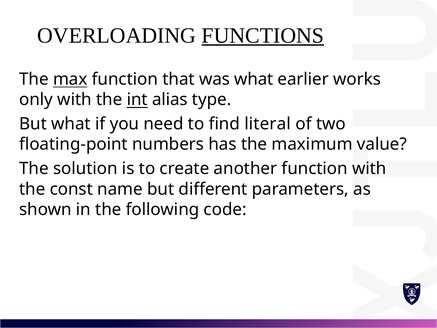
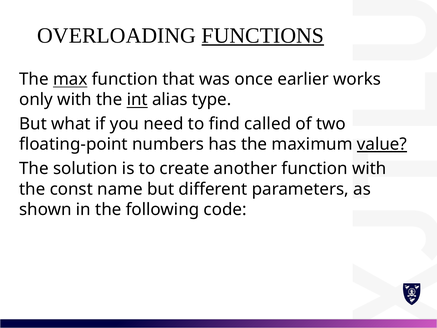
was what: what -> once
literal: literal -> called
value underline: none -> present
